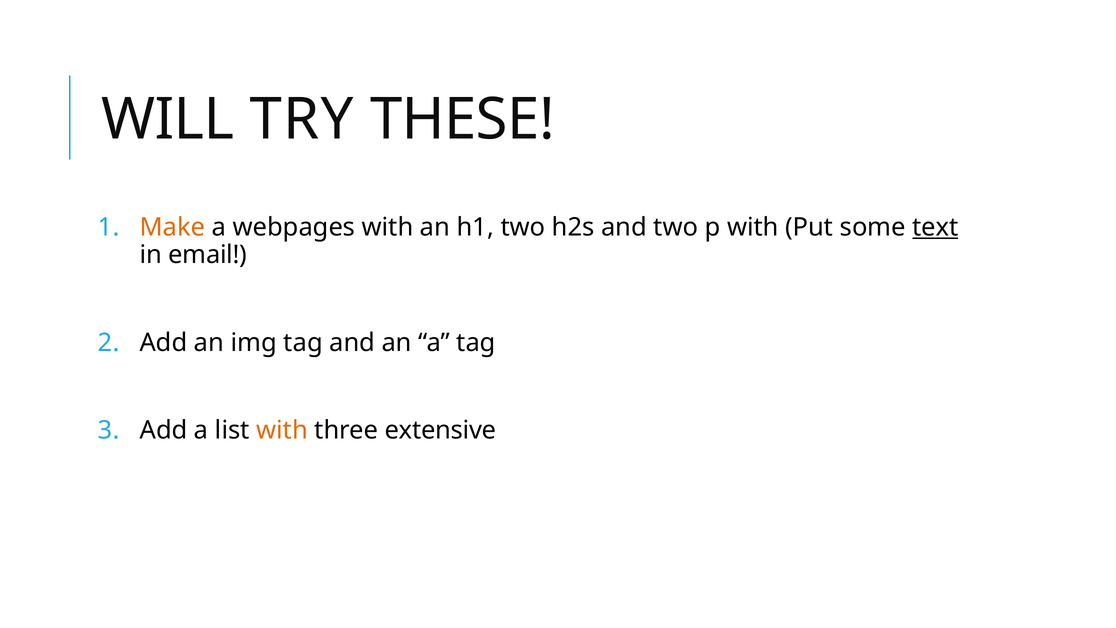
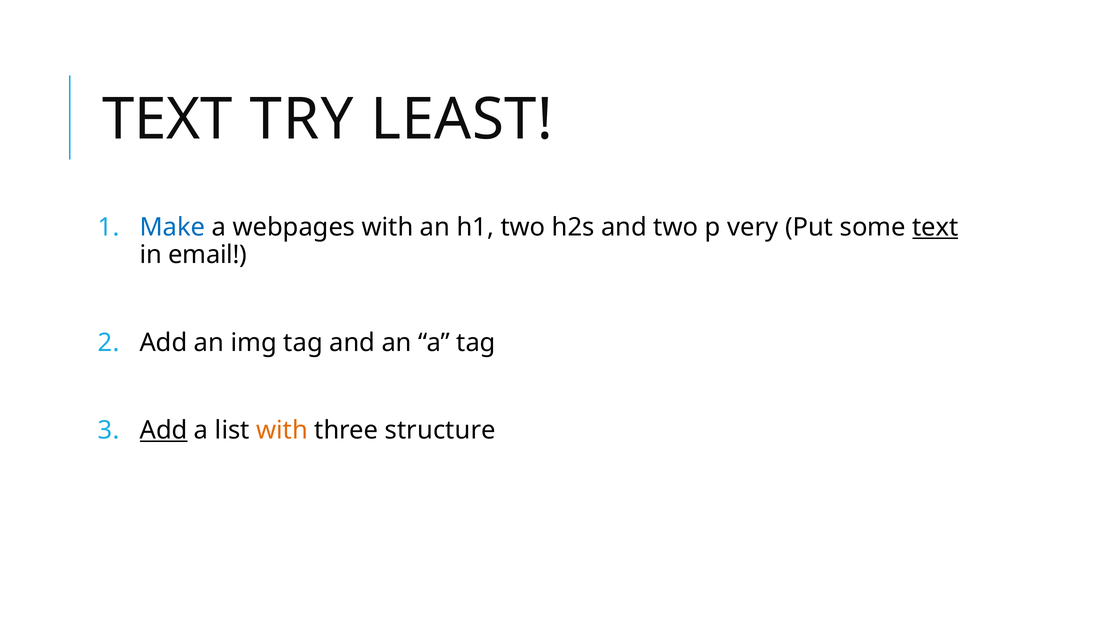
WILL at (168, 120): WILL -> TEXT
THESE: THESE -> LEAST
Make colour: orange -> blue
p with: with -> very
Add at (164, 430) underline: none -> present
extensive: extensive -> structure
